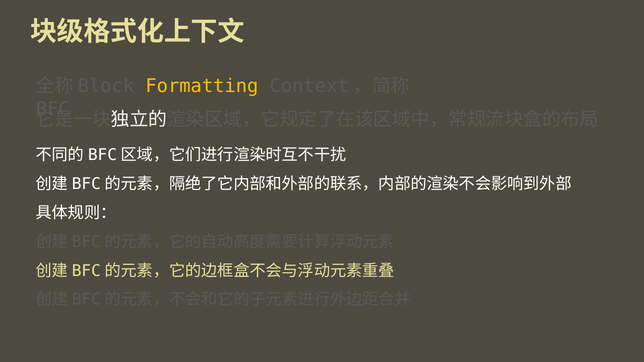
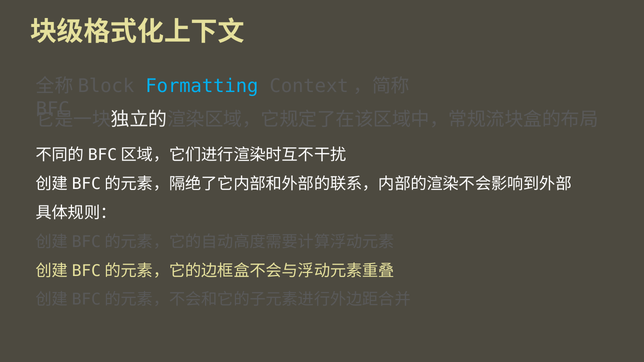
Formatting colour: yellow -> light blue
